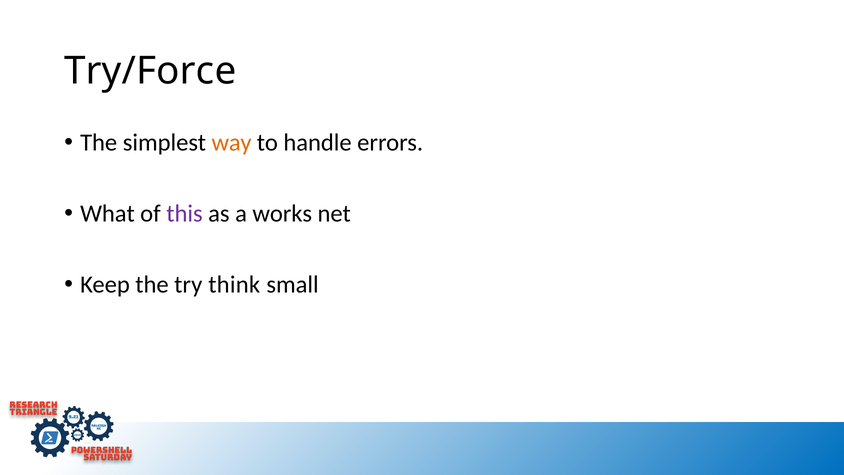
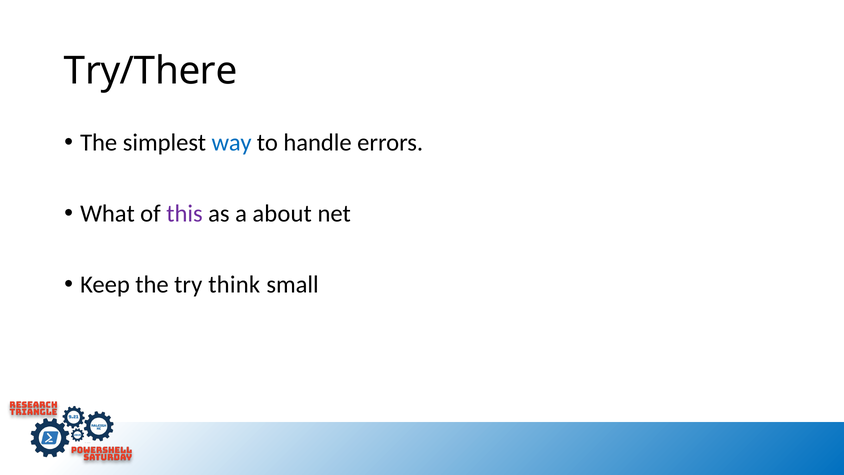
Try/Force: Try/Force -> Try/There
way colour: orange -> blue
works: works -> about
